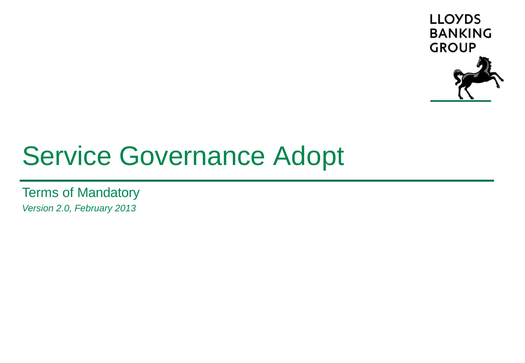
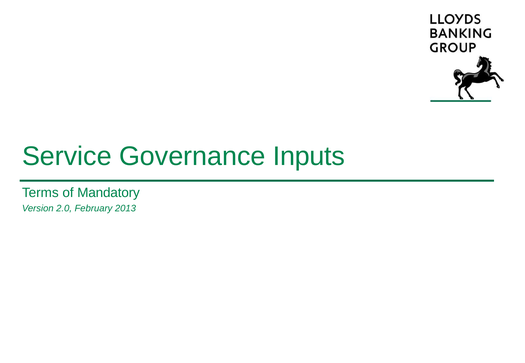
Adopt: Adopt -> Inputs
